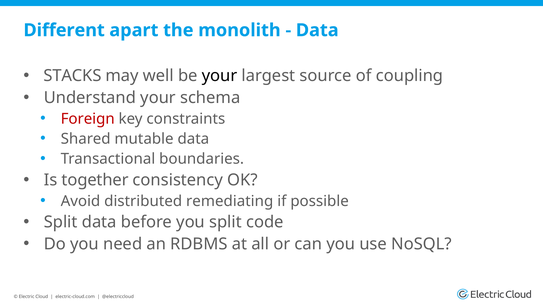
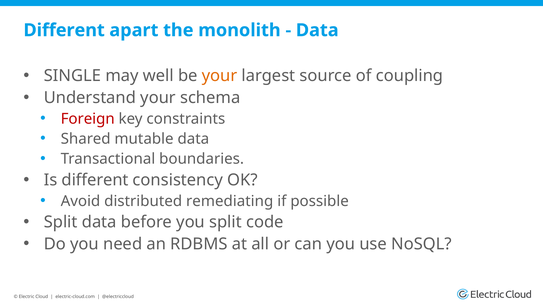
STACKS: STACKS -> SINGLE
your at (220, 76) colour: black -> orange
Is together: together -> different
